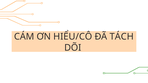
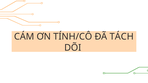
HIỂU/CÔ: HIỂU/CÔ -> TÍNH/CÔ
